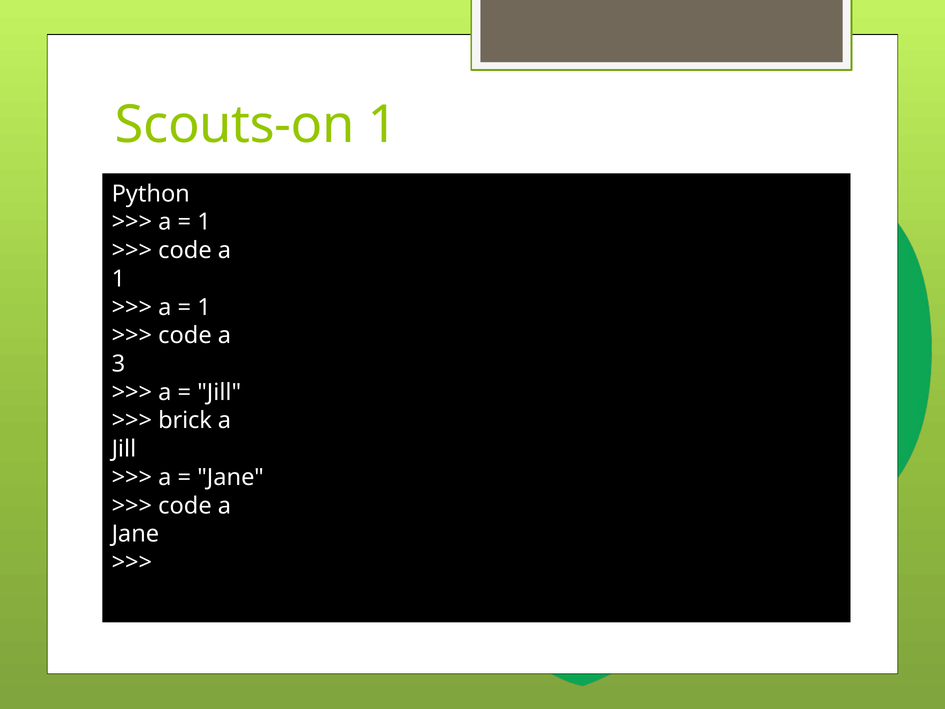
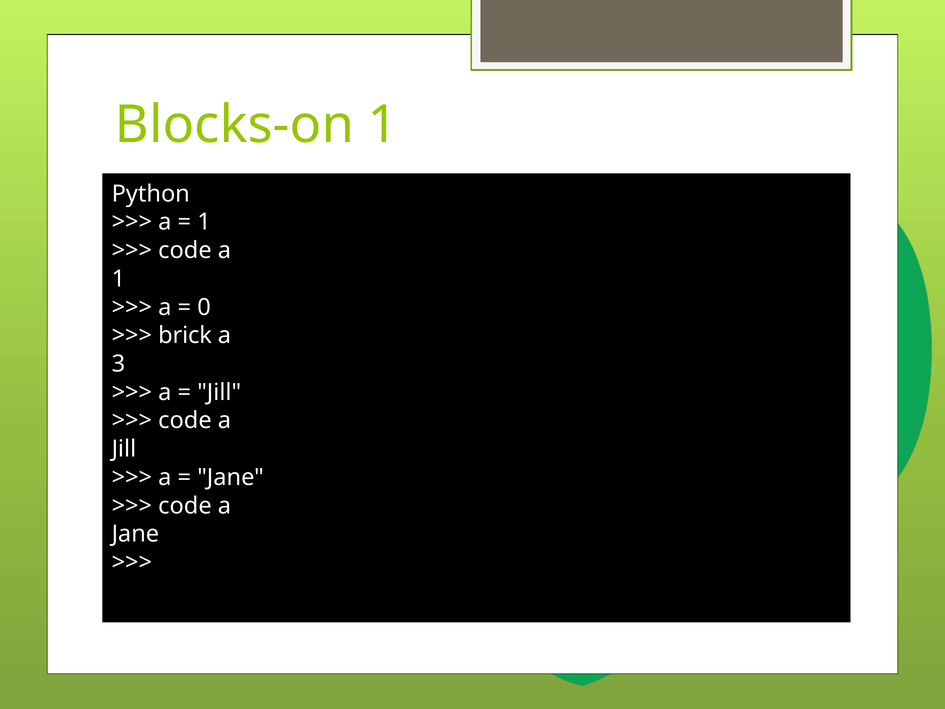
Scouts-on: Scouts-on -> Blocks-on
1 at (204, 307): 1 -> 0
code at (185, 335): code -> brick
brick at (185, 421): brick -> code
